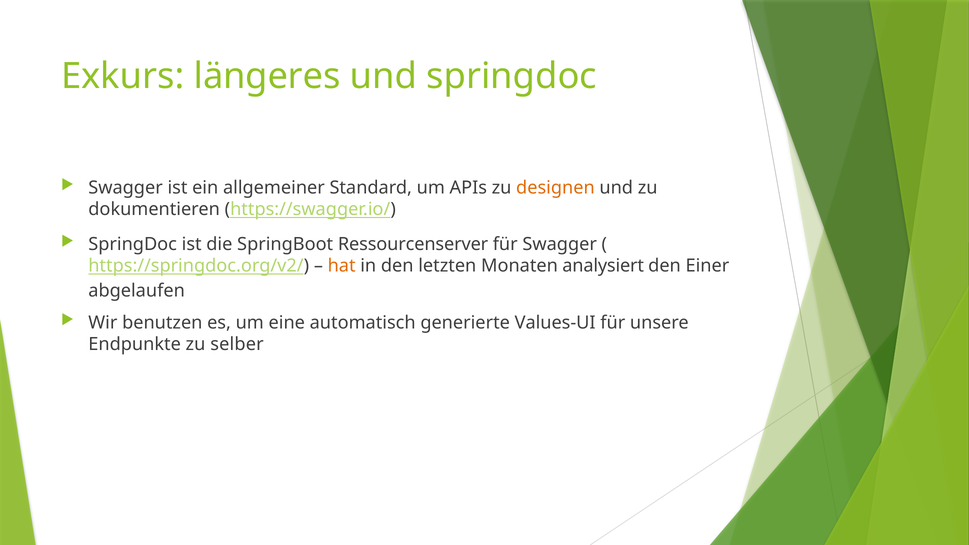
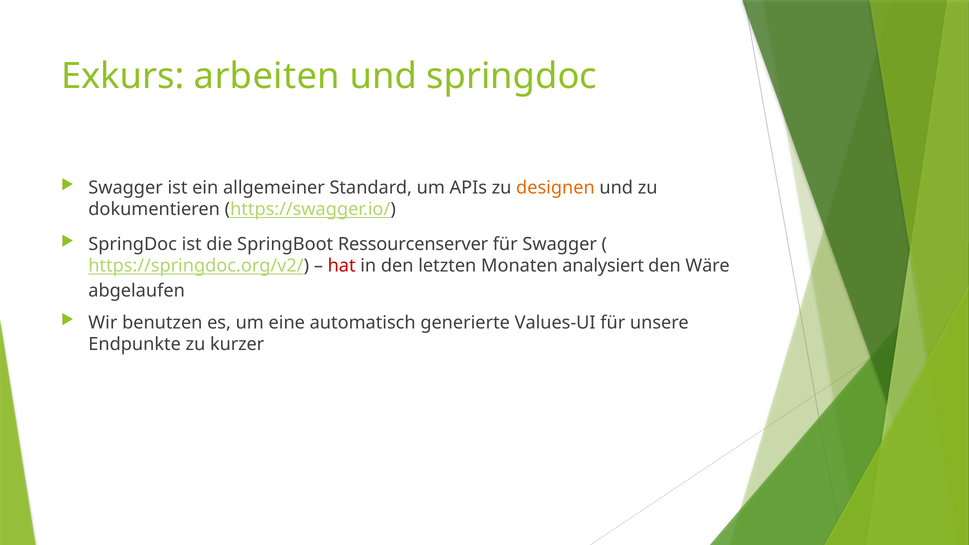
längeres: längeres -> arbeiten
hat colour: orange -> red
Einer: Einer -> Wäre
selber: selber -> kurzer
